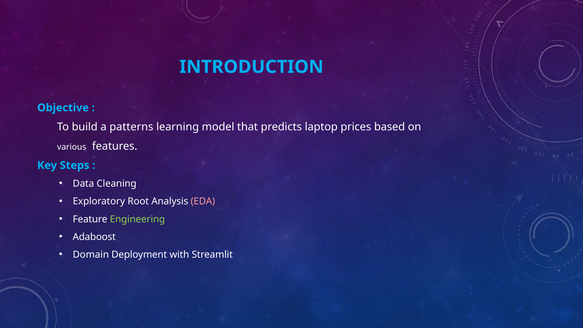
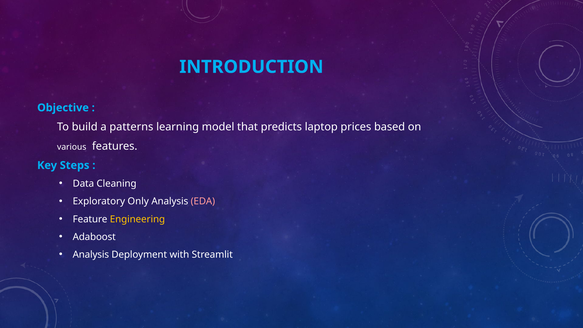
Root: Root -> Only
Engineering colour: light green -> yellow
Domain at (91, 255): Domain -> Analysis
